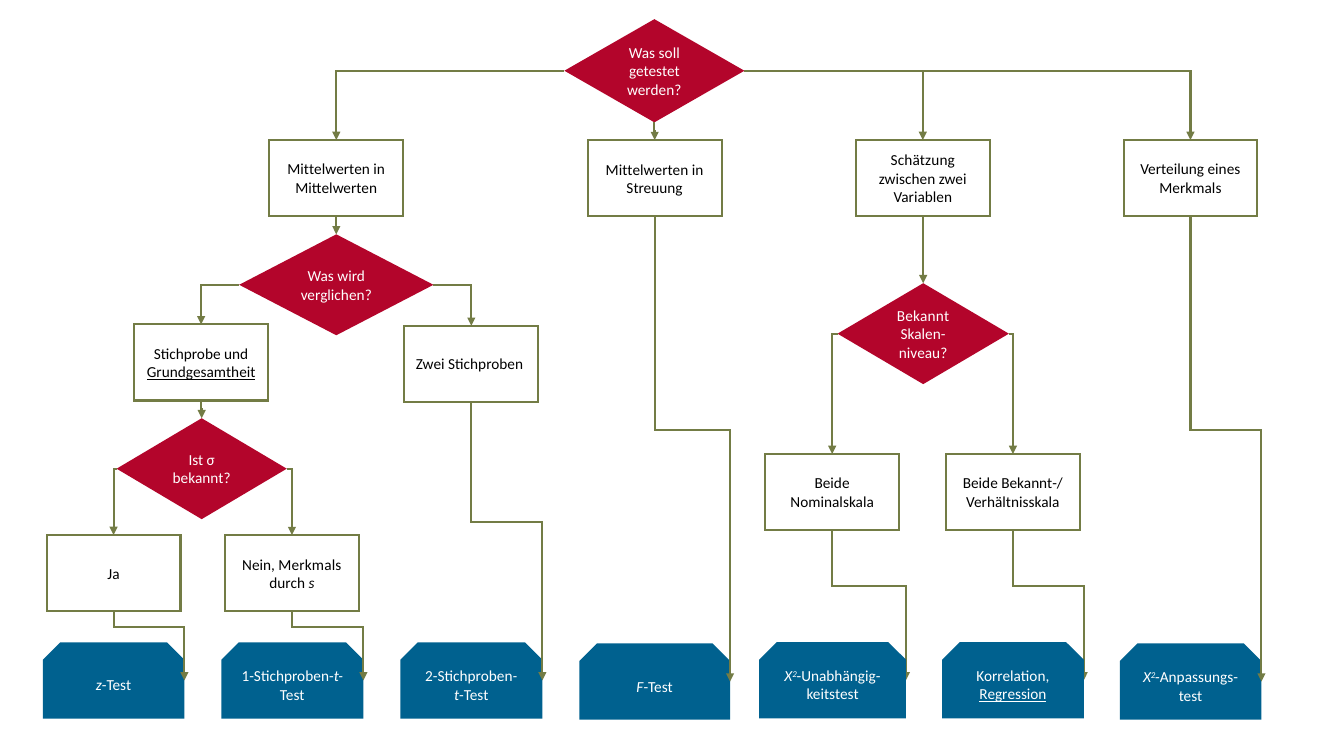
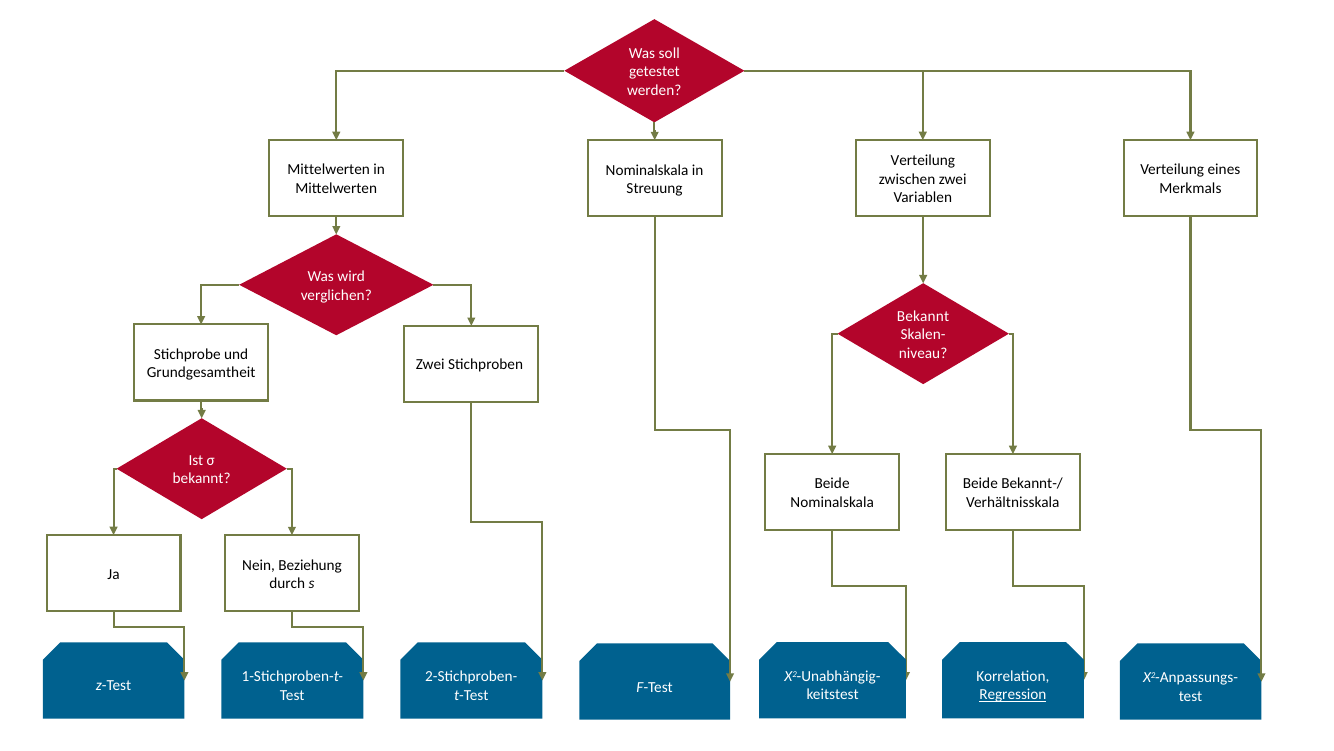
Schätzung at (923, 161): Schätzung -> Verteilung
Mittelwerten at (647, 170): Mittelwerten -> Nominalskala
Grundgesamtheit underline: present -> none
Nein Merkmals: Merkmals -> Beziehung
